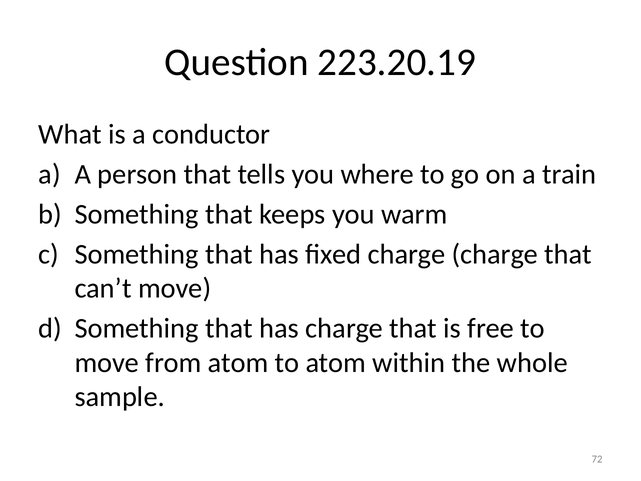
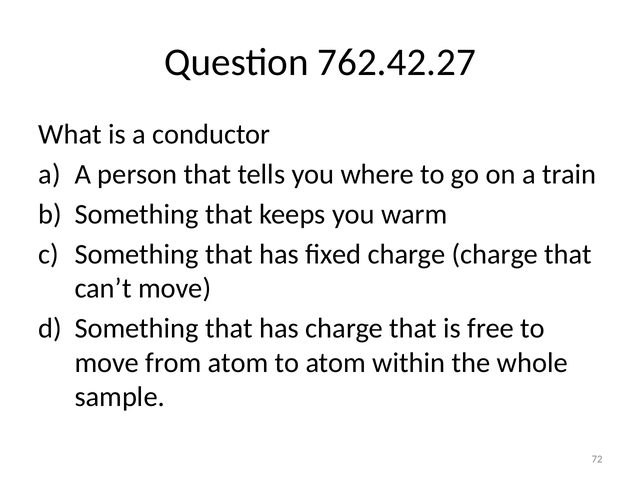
223.20.19: 223.20.19 -> 762.42.27
